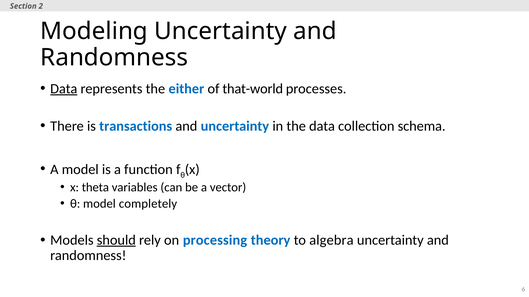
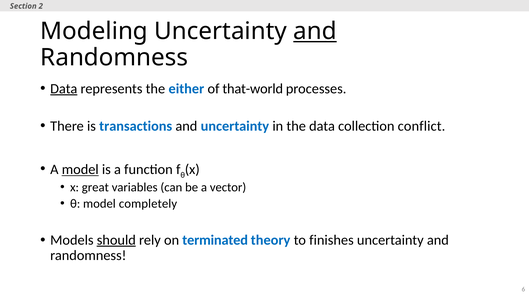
and at (315, 31) underline: none -> present
schema: schema -> conflict
model at (80, 170) underline: none -> present
theta: theta -> great
processing: processing -> terminated
algebra: algebra -> finishes
